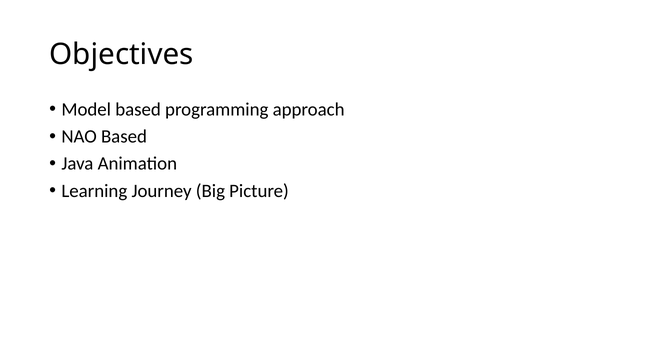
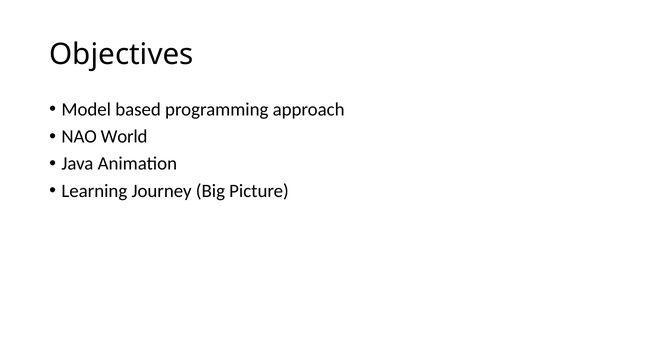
NAO Based: Based -> World
